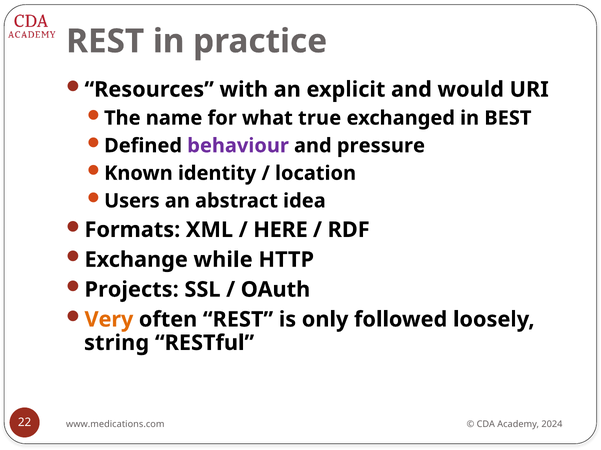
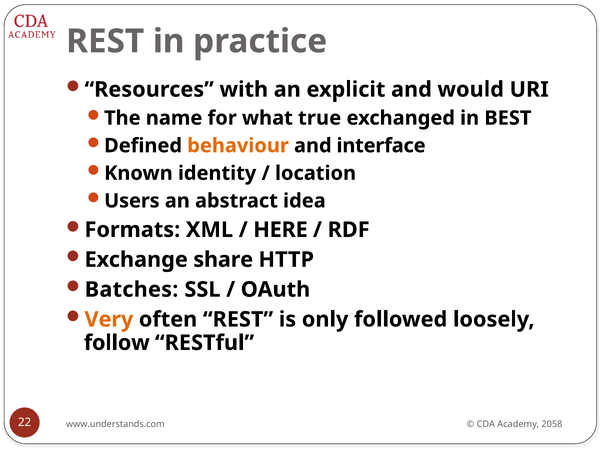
behaviour colour: purple -> orange
pressure: pressure -> interface
while: while -> share
Projects: Projects -> Batches
string: string -> follow
www.medications.com: www.medications.com -> www.understands.com
2024: 2024 -> 2058
